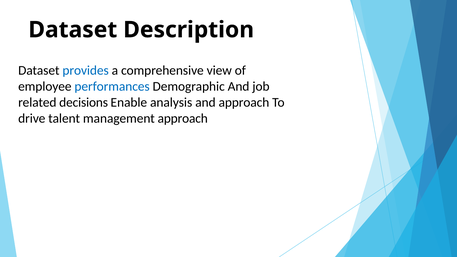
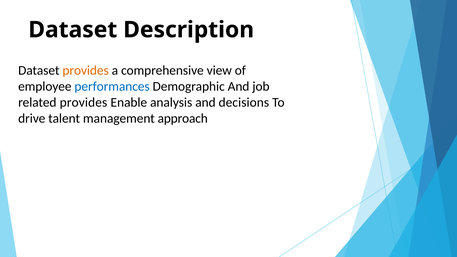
provides at (86, 70) colour: blue -> orange
related decisions: decisions -> provides
and approach: approach -> decisions
